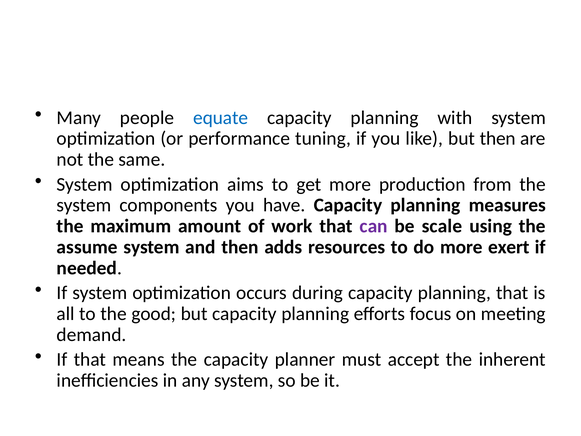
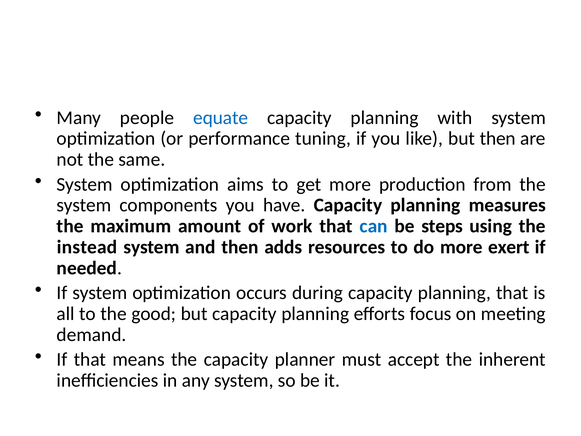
can colour: purple -> blue
scale: scale -> steps
assume: assume -> instead
